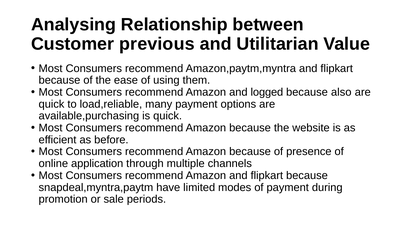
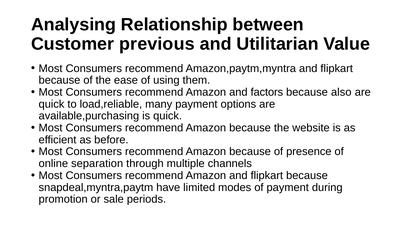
logged: logged -> factors
application: application -> separation
